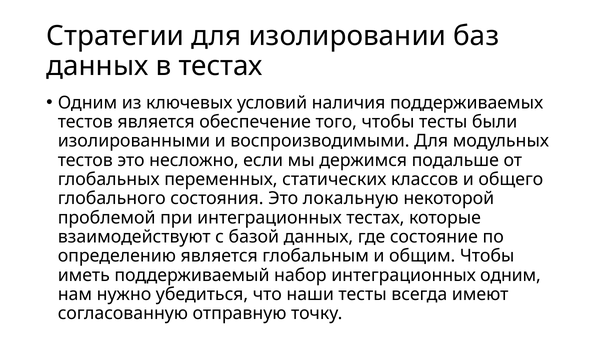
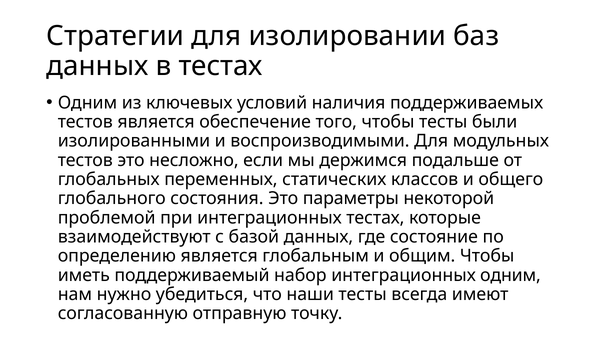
локальную: локальную -> параметры
